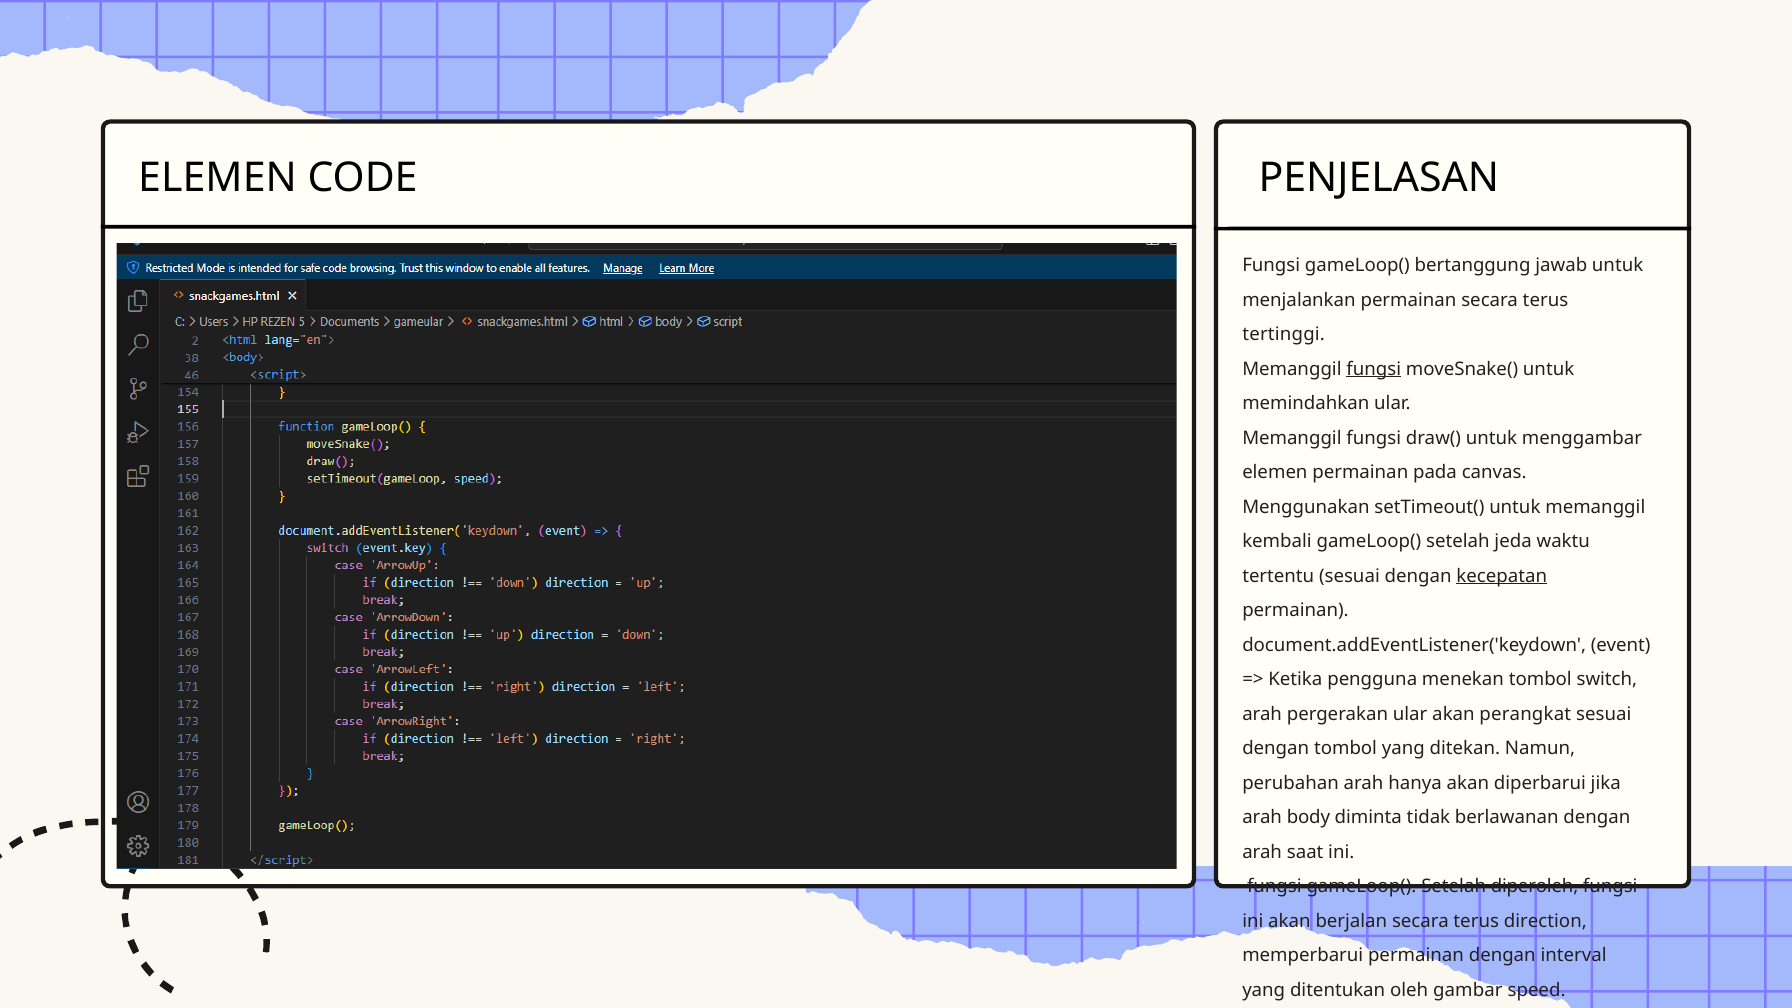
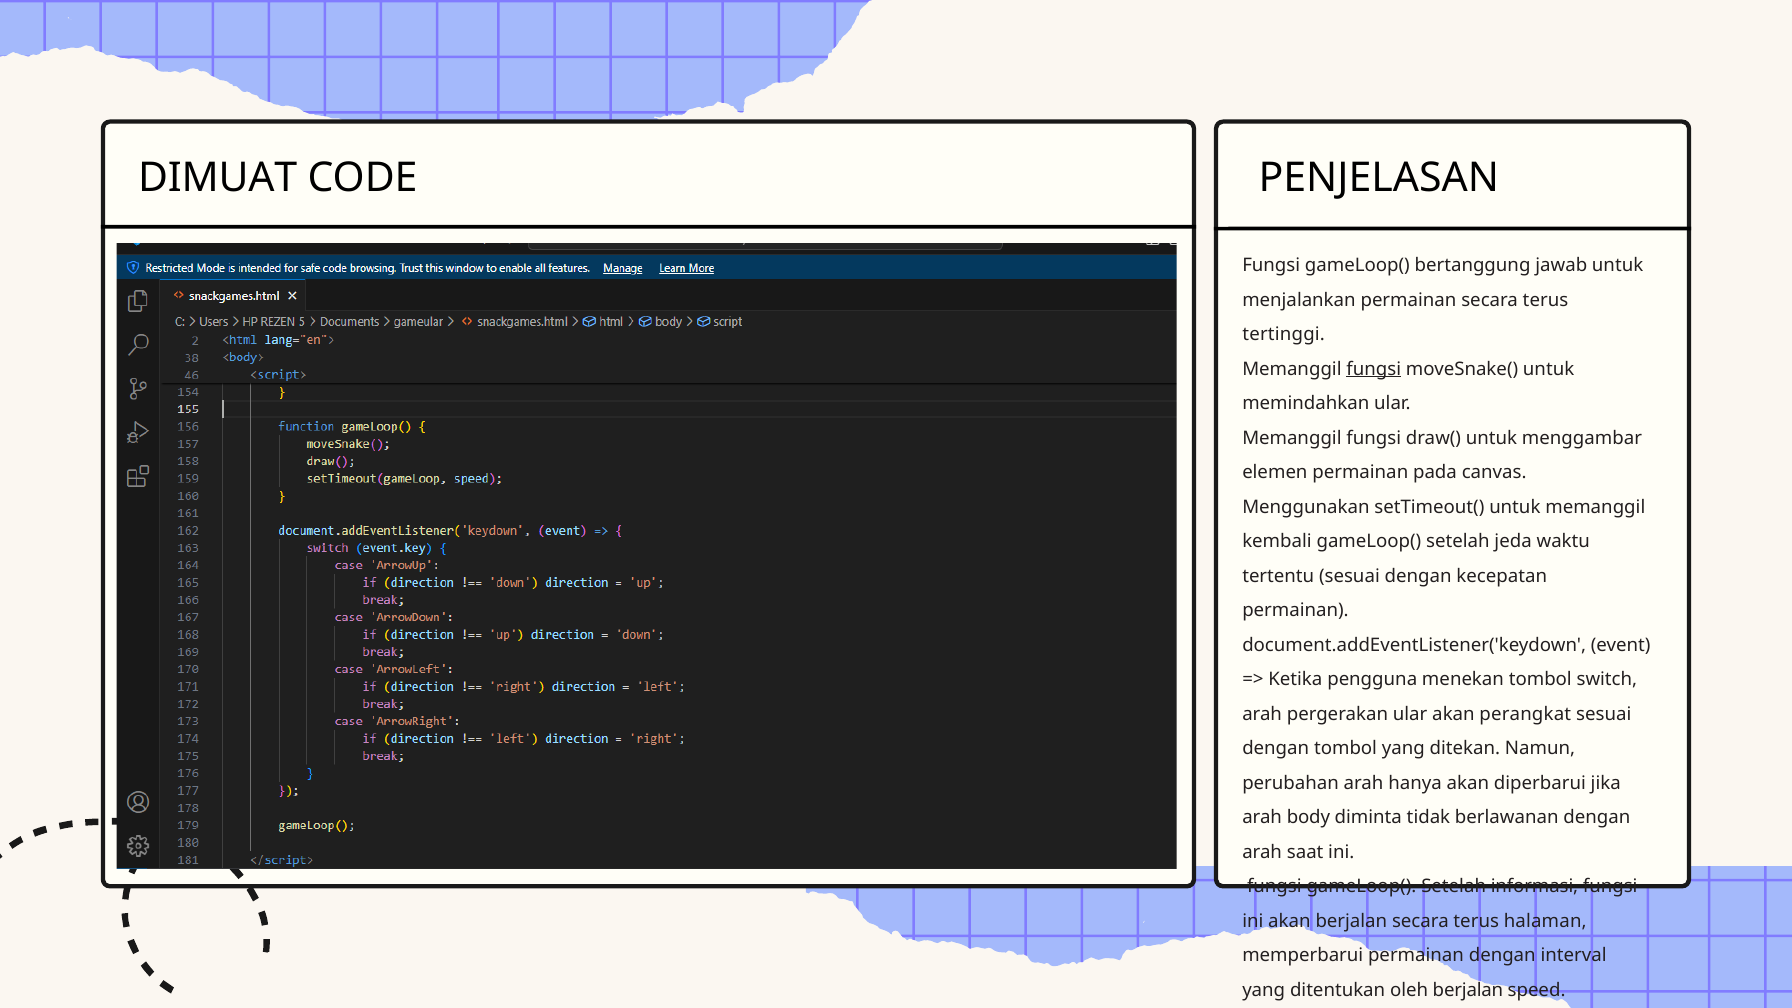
ELEMEN at (218, 178): ELEMEN -> DIMUAT
kecepatan underline: present -> none
diperoleh: diperoleh -> informasi
direction: direction -> halaman
oleh gambar: gambar -> berjalan
